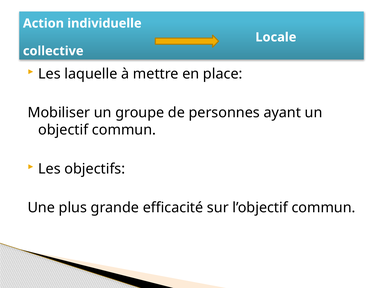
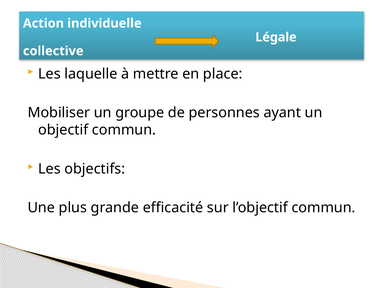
Locale: Locale -> Légale
